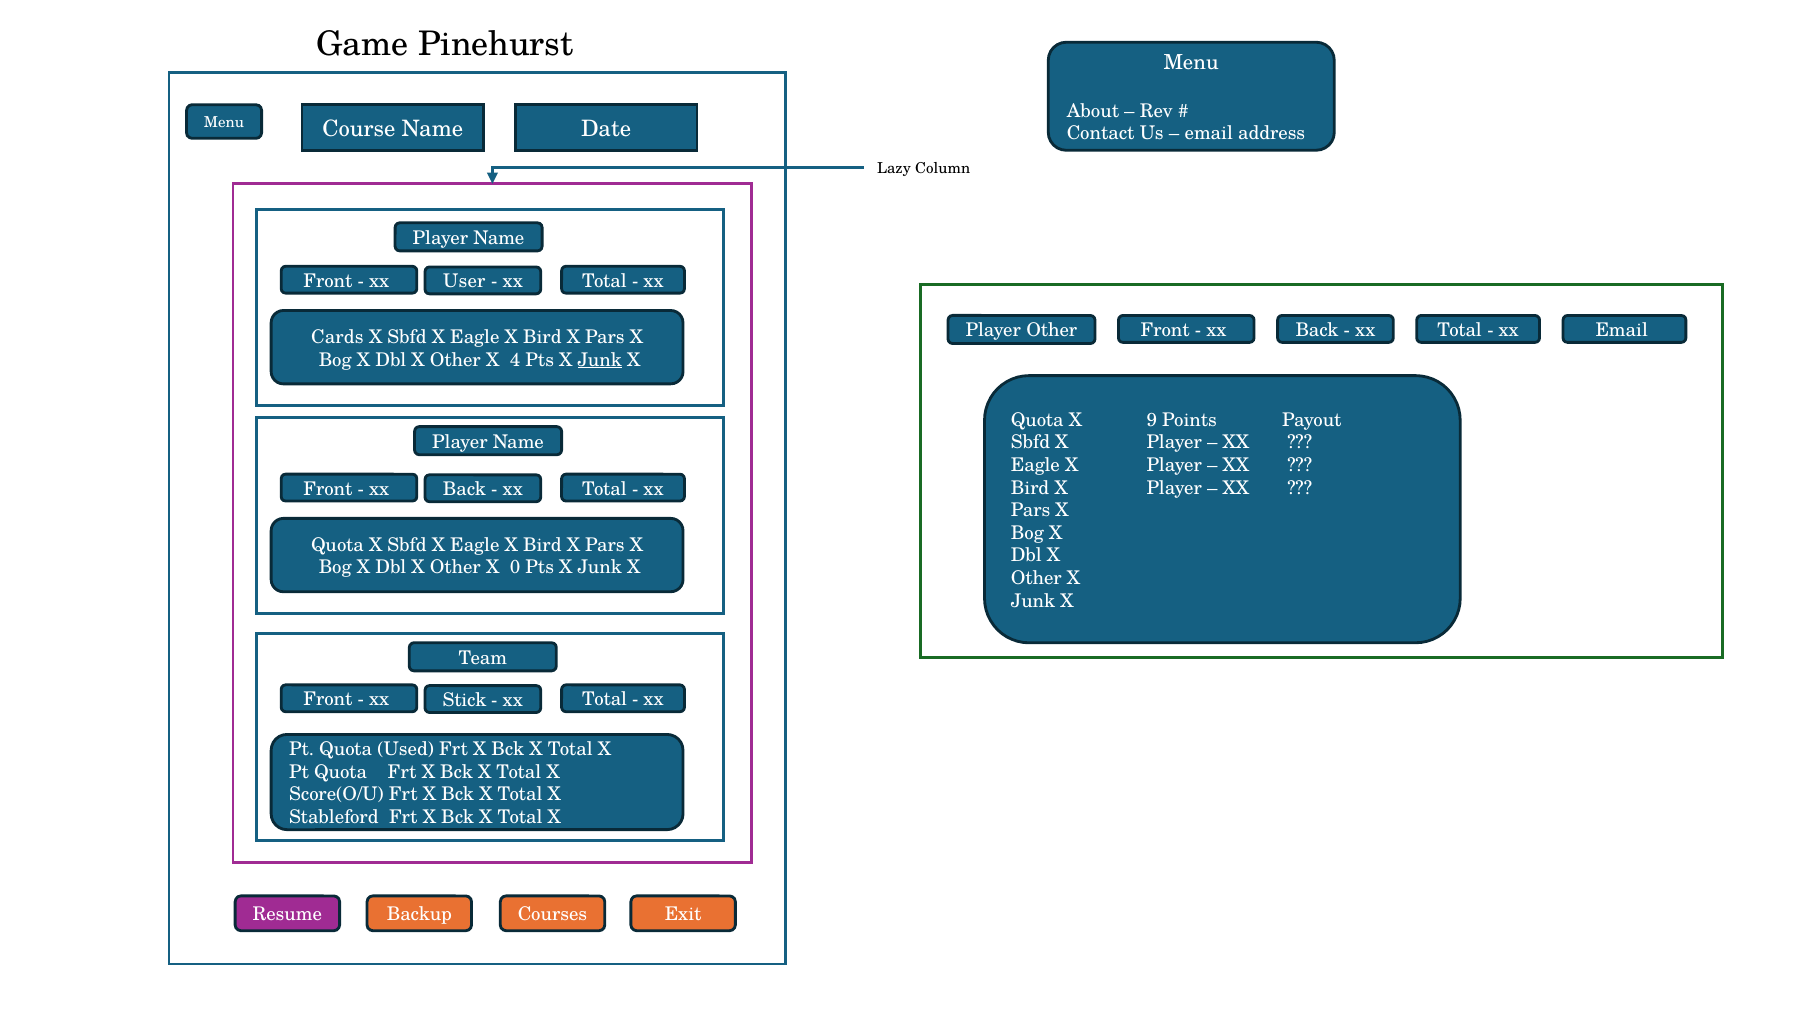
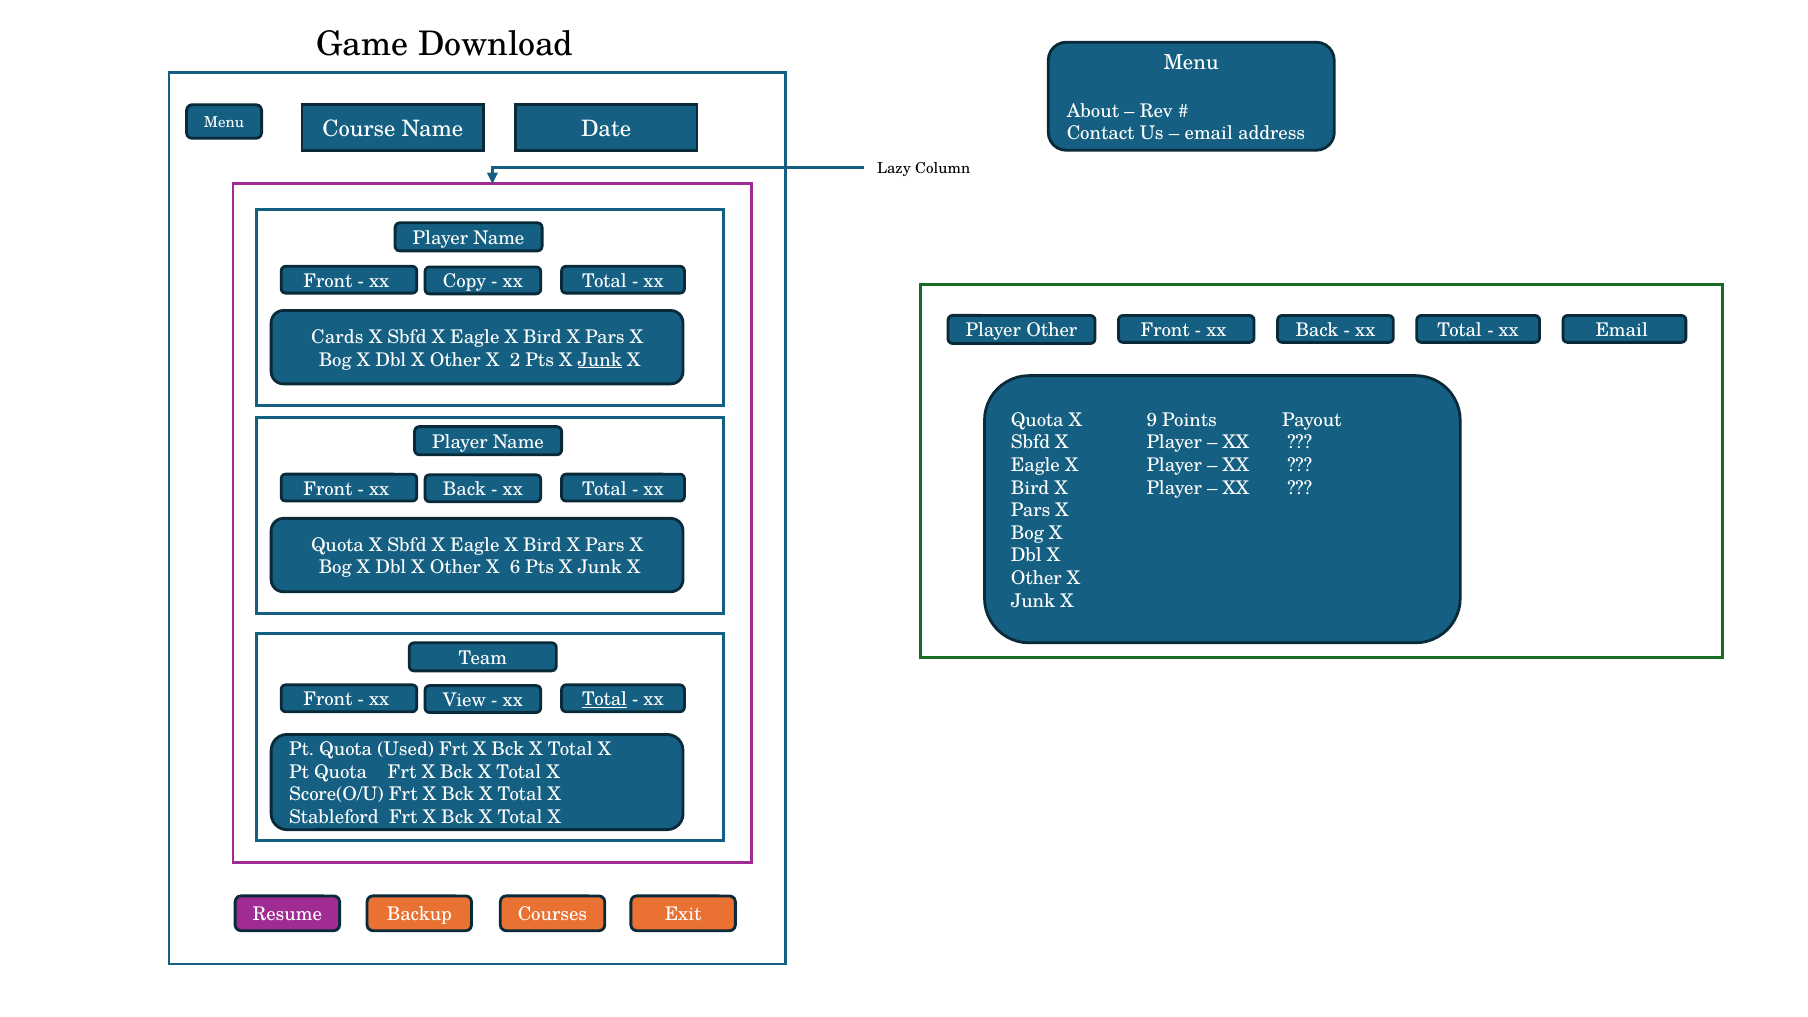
Pinehurst: Pinehurst -> Download
User: User -> Copy
4: 4 -> 2
0: 0 -> 6
Total at (605, 700) underline: none -> present
Stick: Stick -> View
